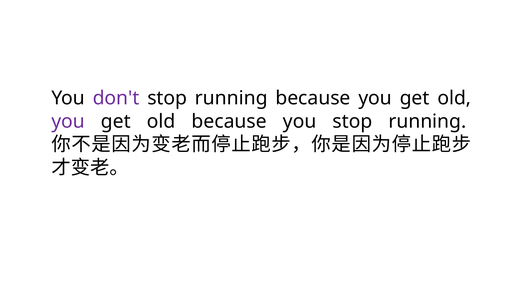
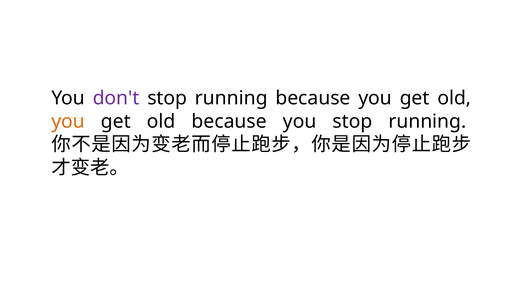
you at (68, 121) colour: purple -> orange
